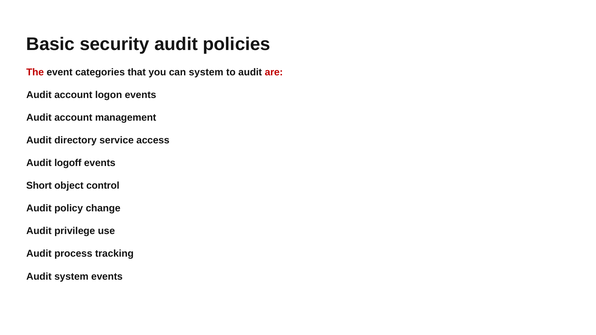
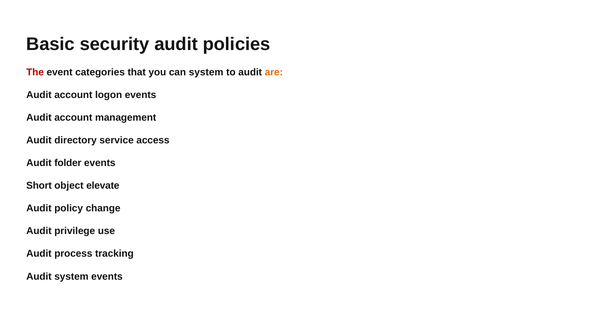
are colour: red -> orange
logoff: logoff -> folder
control: control -> elevate
